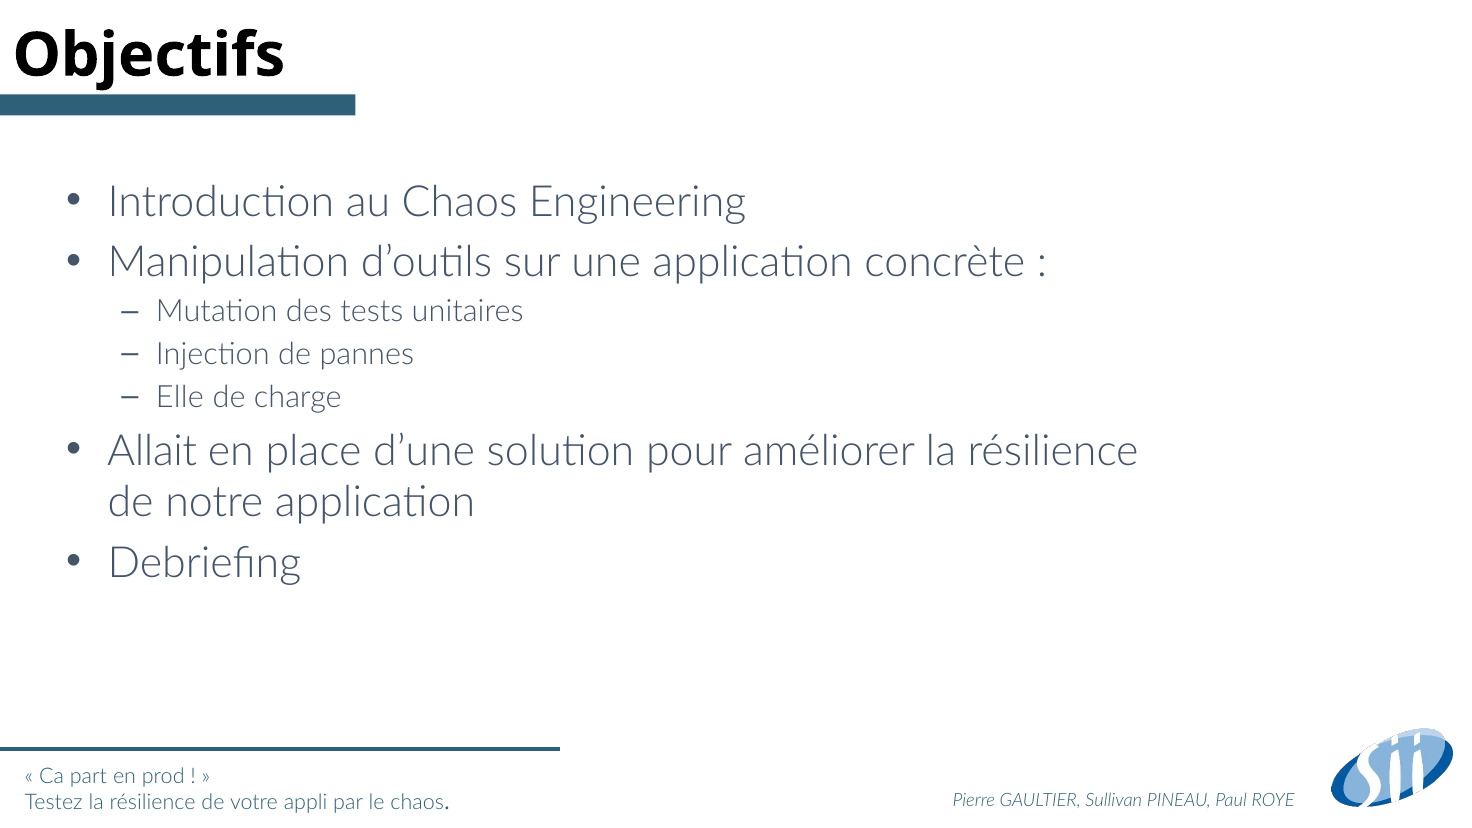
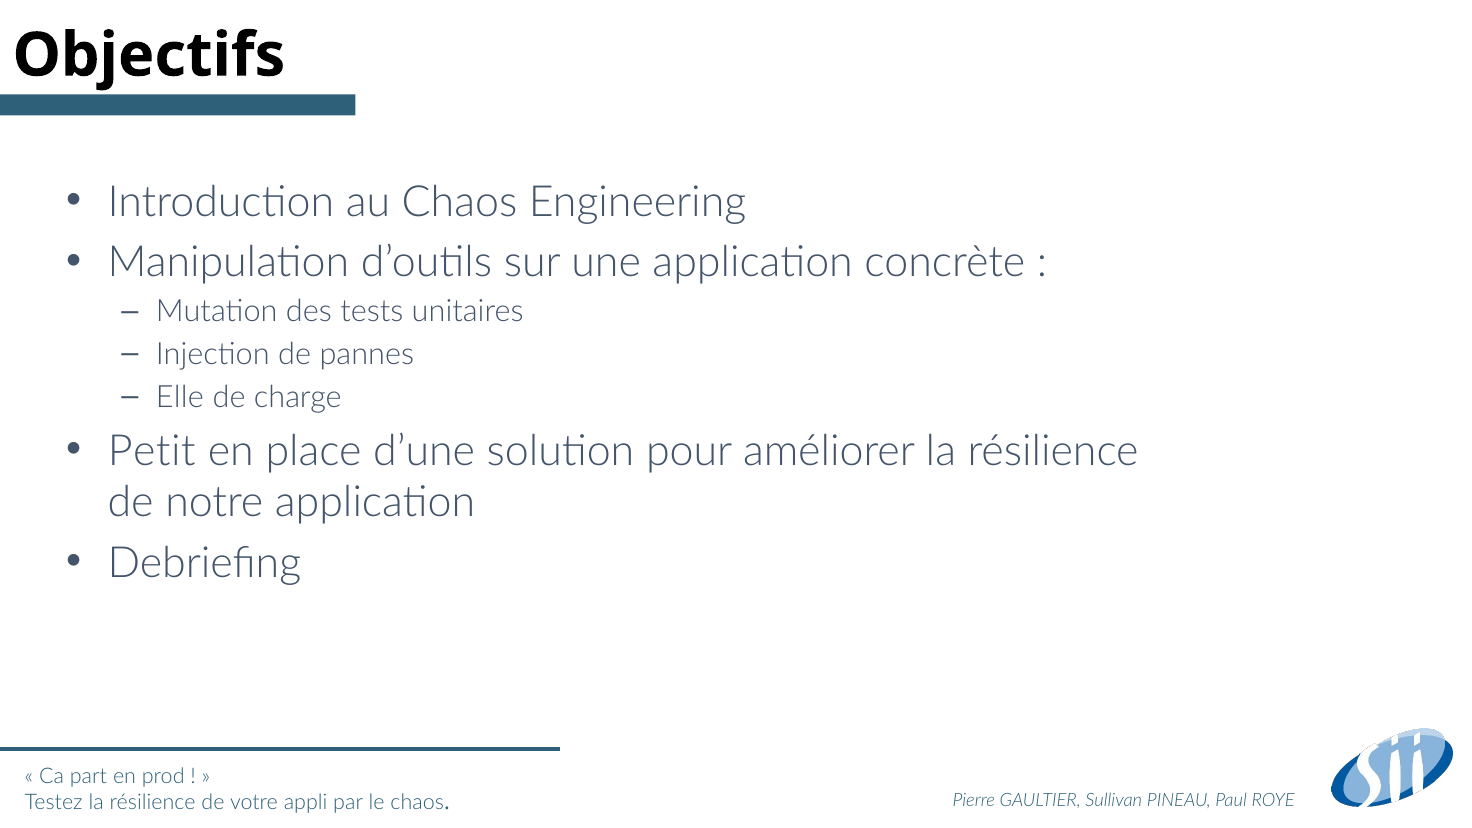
Allait: Allait -> Petit
